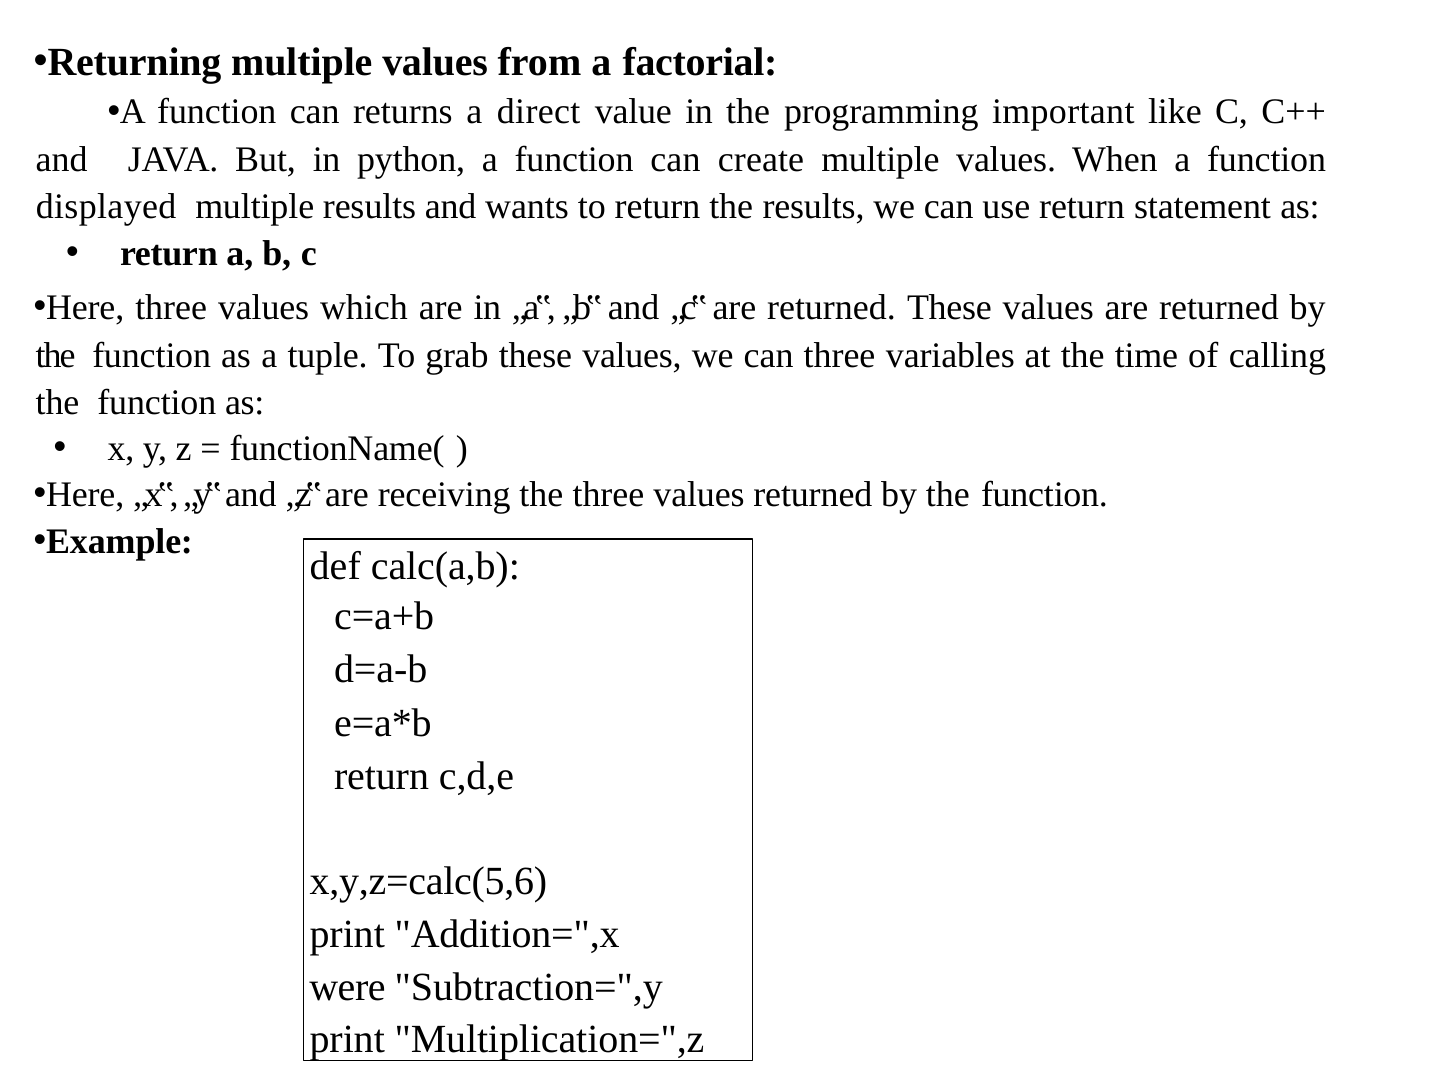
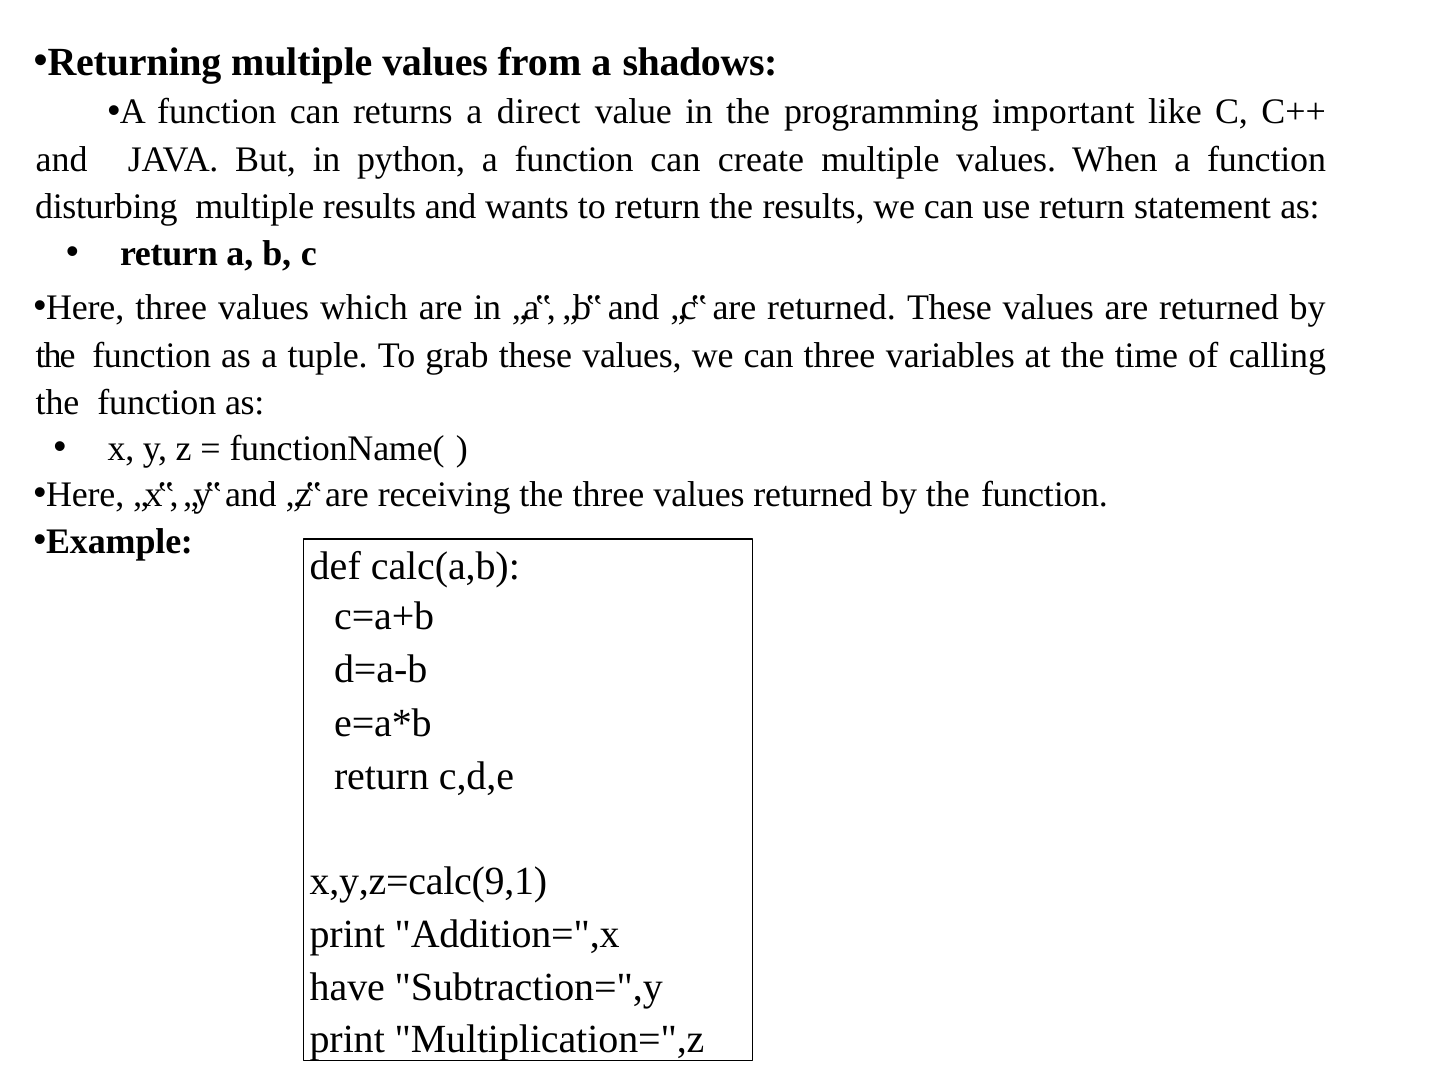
factorial: factorial -> shadows
displayed: displayed -> disturbing
x,y,z=calc(5,6: x,y,z=calc(5,6 -> x,y,z=calc(9,1
were: were -> have
